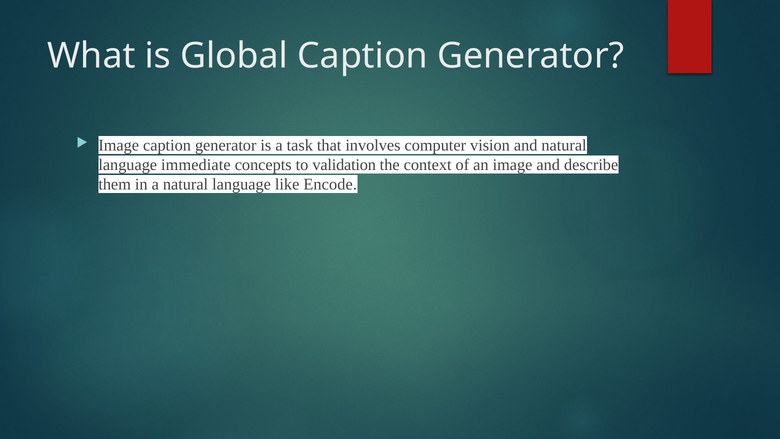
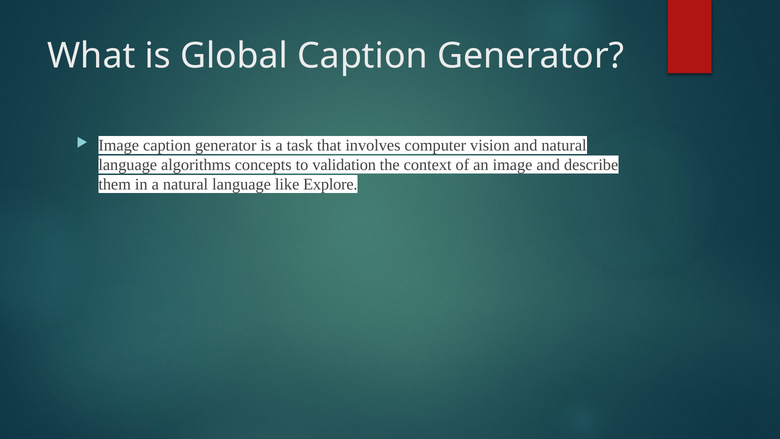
immediate: immediate -> algorithms
Encode: Encode -> Explore
